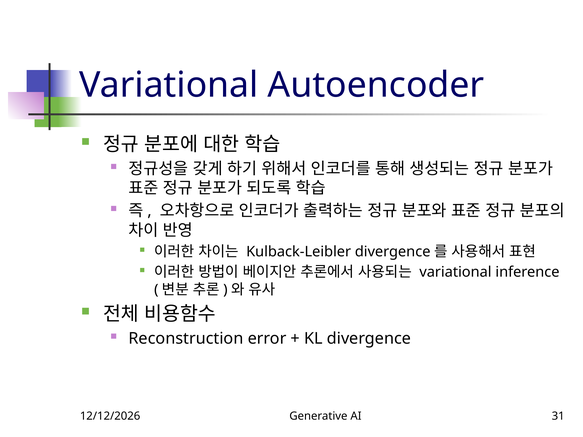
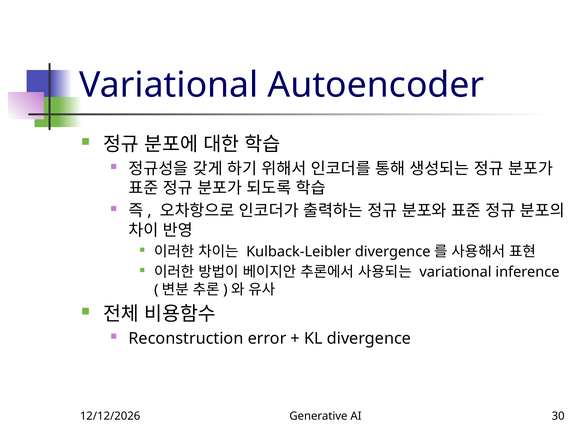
31: 31 -> 30
